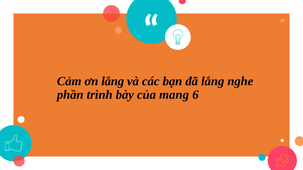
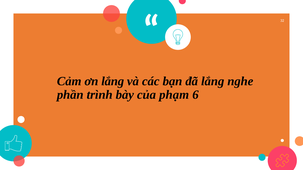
mang: mang -> phạm
